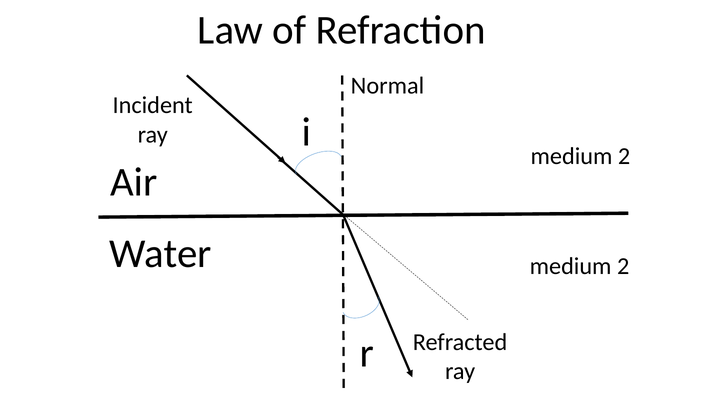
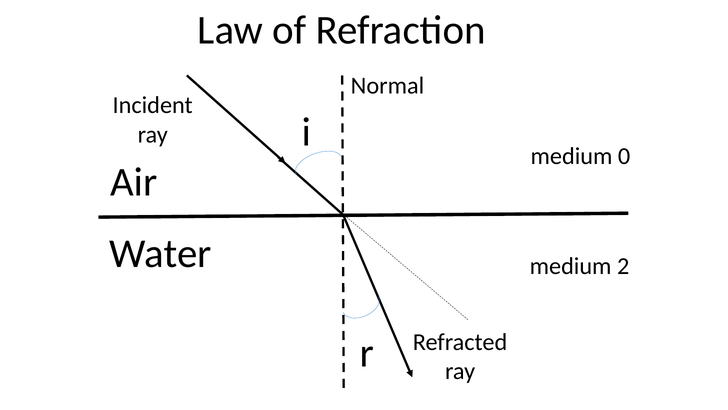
2 at (624, 156): 2 -> 0
